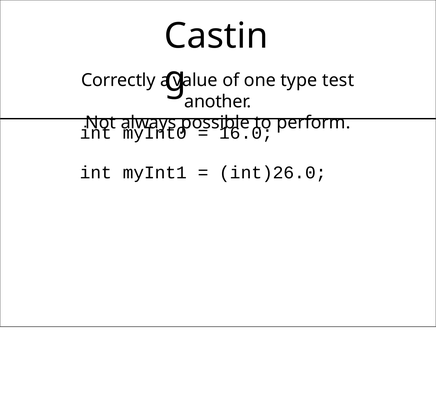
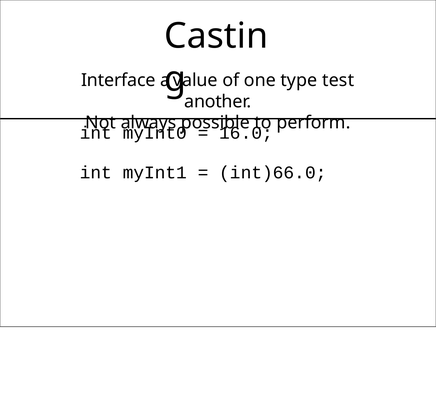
Correctly: Correctly -> Interface
int)26.0: int)26.0 -> int)66.0
